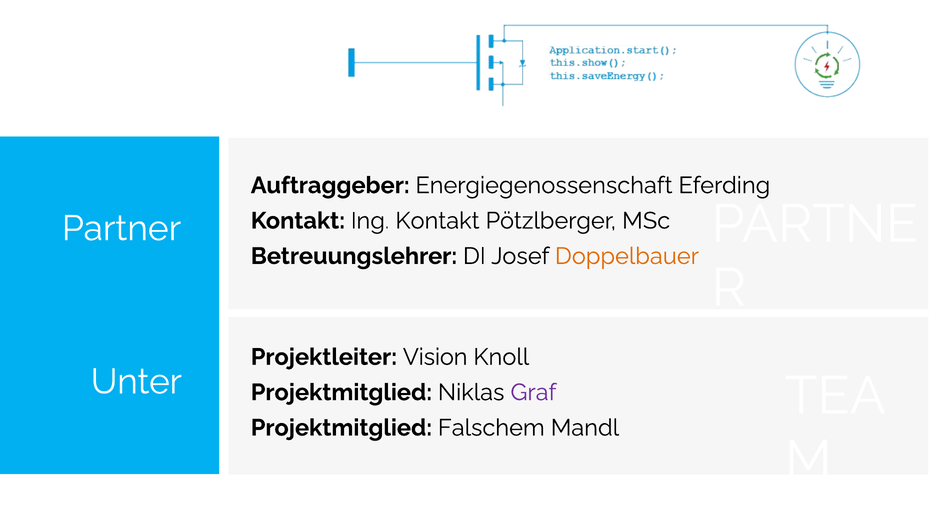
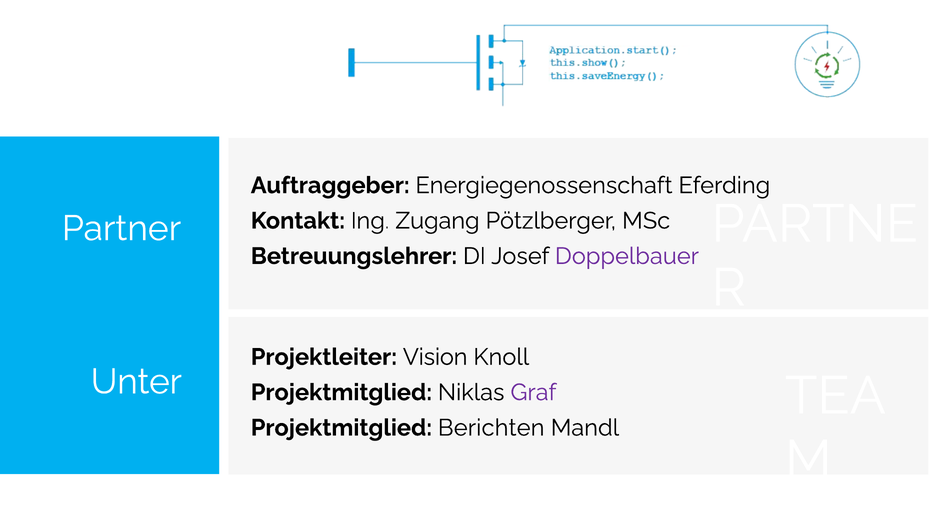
Ing Kontakt: Kontakt -> Zugang
Doppelbauer colour: orange -> purple
Falschem: Falschem -> Berichten
